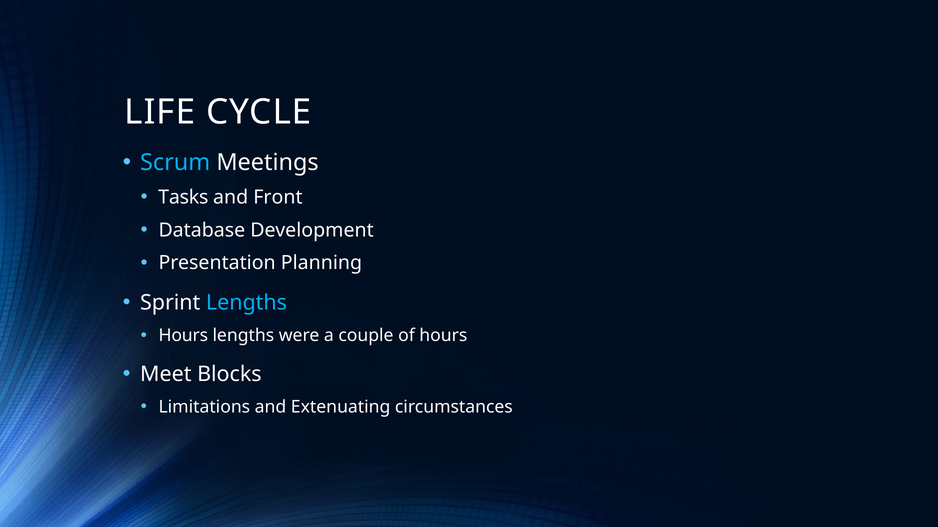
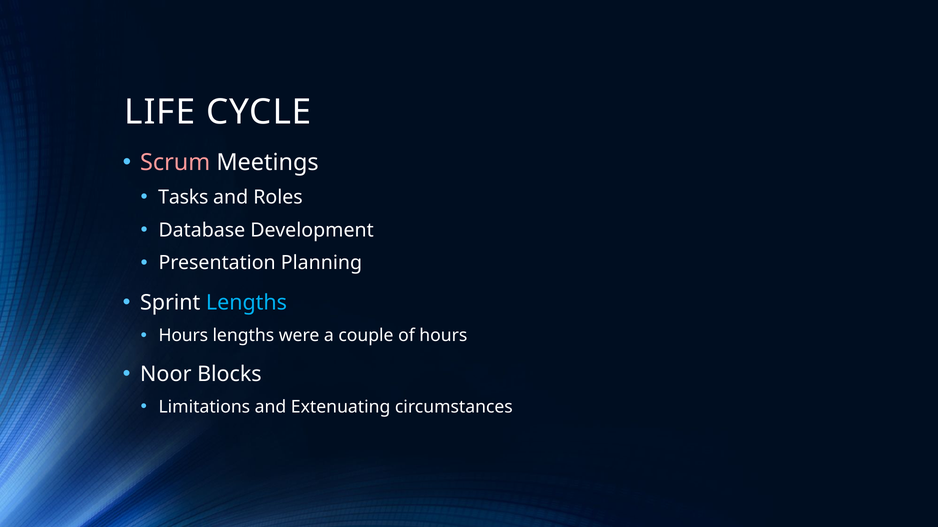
Scrum colour: light blue -> pink
Front: Front -> Roles
Meet: Meet -> Noor
